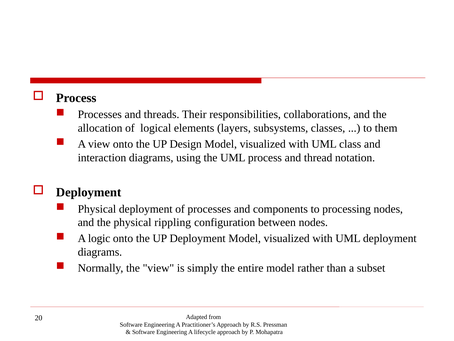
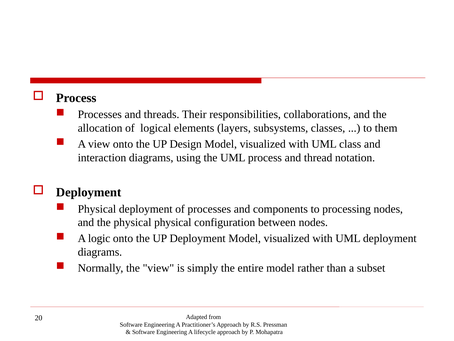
physical rippling: rippling -> physical
